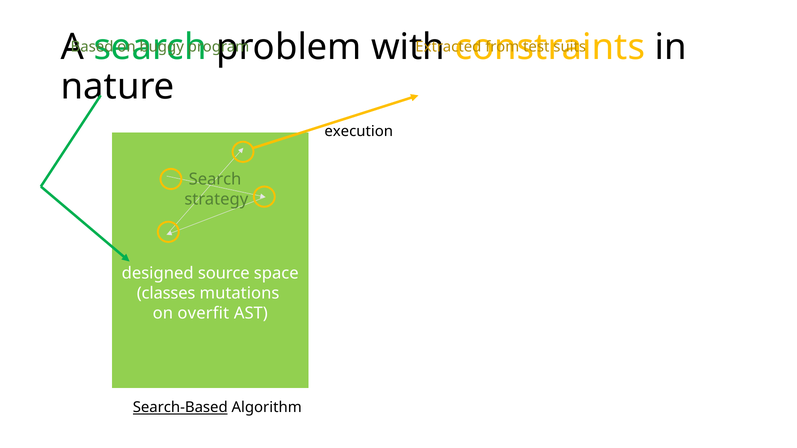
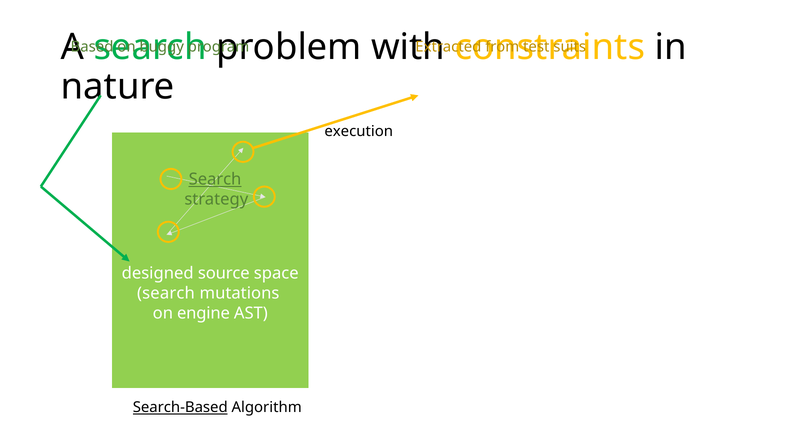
Search at (215, 179) underline: none -> present
classes at (166, 294): classes -> search
overfit: overfit -> engine
